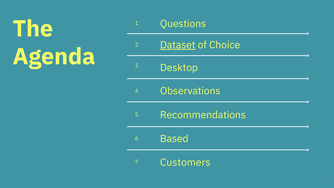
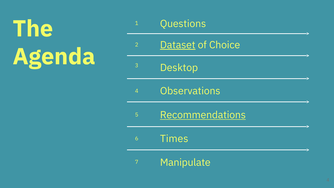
Recommendations underline: none -> present
Based: Based -> Times
Customers: Customers -> Manipulate
